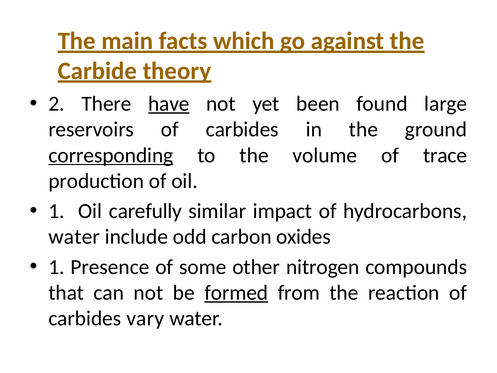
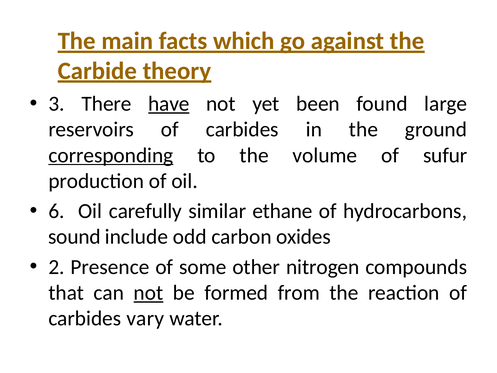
2: 2 -> 3
trace: trace -> sufur
1 at (57, 211): 1 -> 6
impact: impact -> ethane
water at (74, 237): water -> sound
1 at (57, 267): 1 -> 2
not at (148, 292) underline: none -> present
formed underline: present -> none
